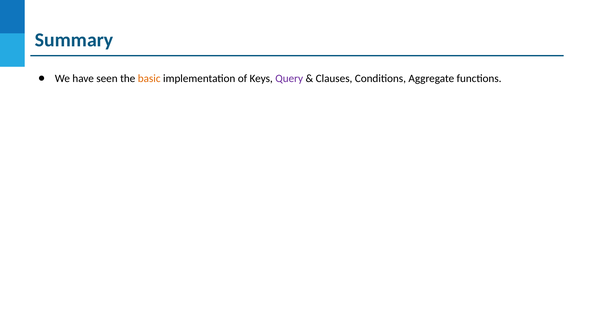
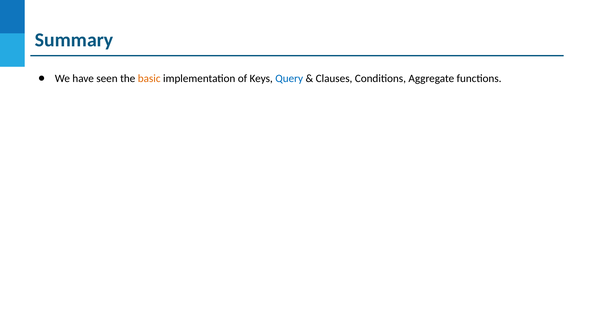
Query colour: purple -> blue
